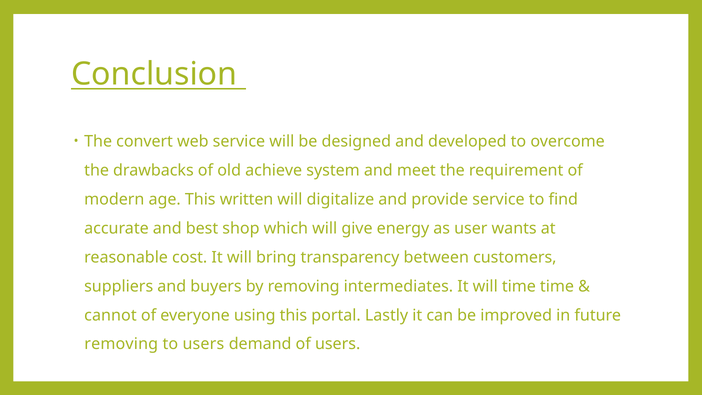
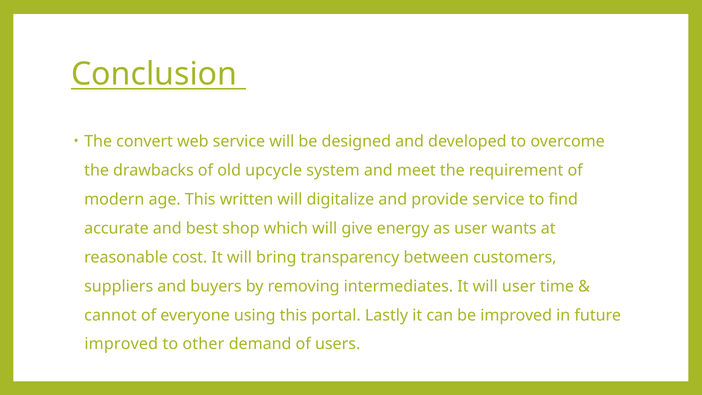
achieve: achieve -> upcycle
will time: time -> user
removing at (121, 344): removing -> improved
to users: users -> other
